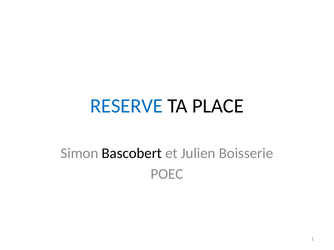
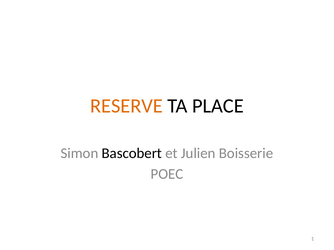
RESERVE colour: blue -> orange
